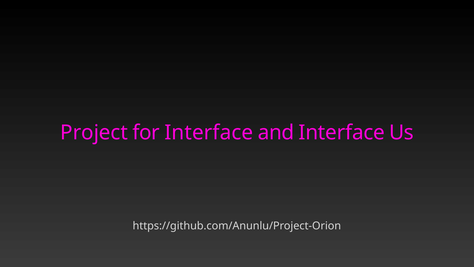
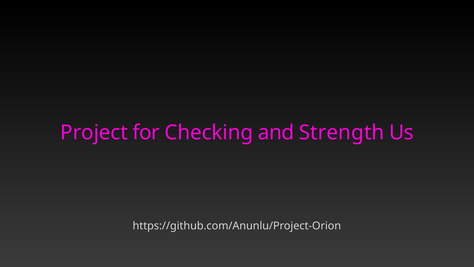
for Interface: Interface -> Checking
and Interface: Interface -> Strength
